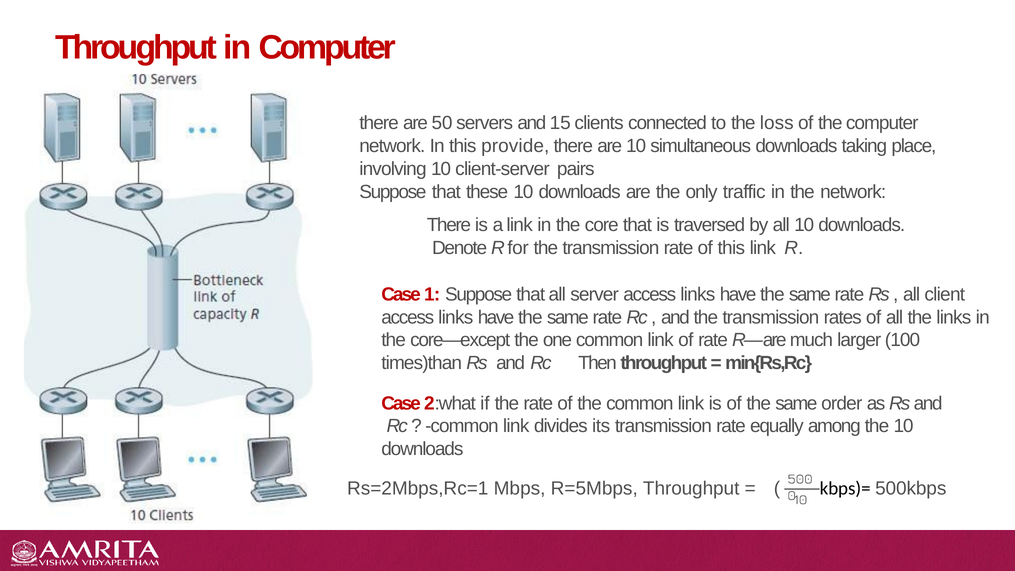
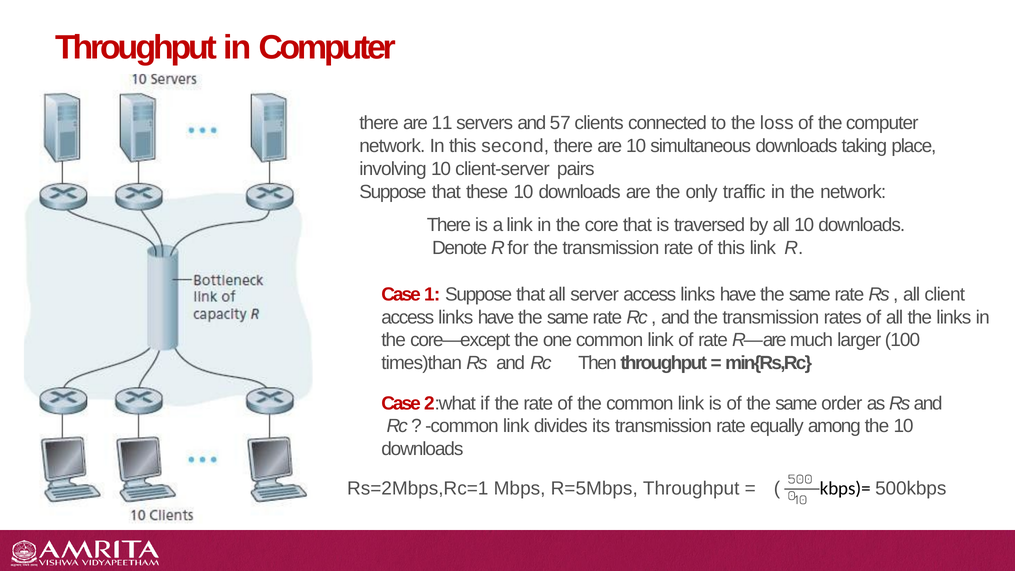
50: 50 -> 11
15: 15 -> 57
provide: provide -> second
